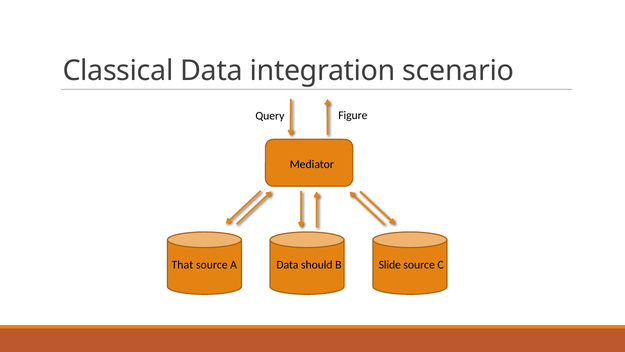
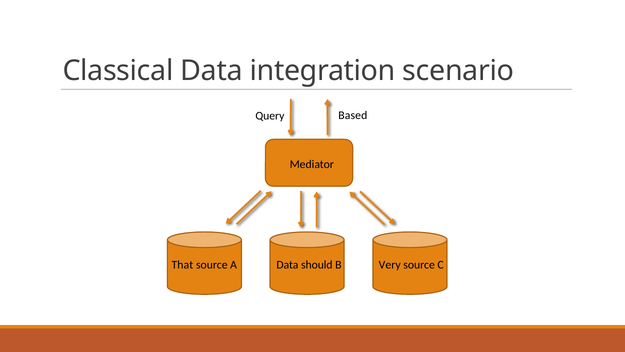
Figure: Figure -> Based
Slide: Slide -> Very
